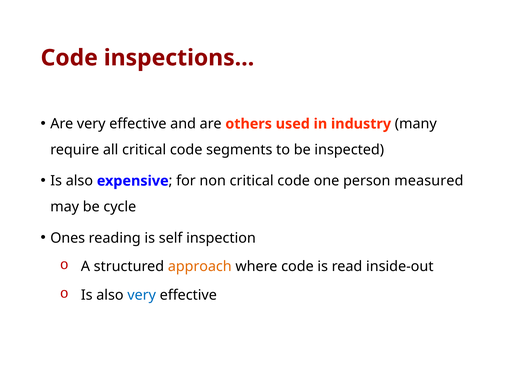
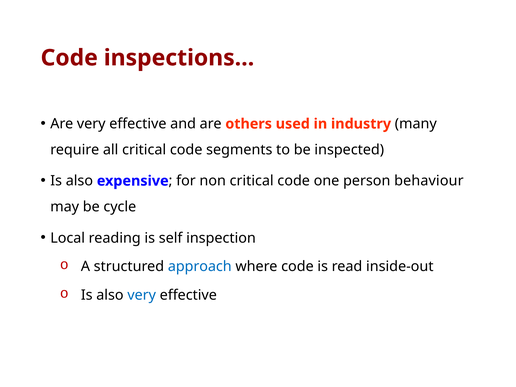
measured: measured -> behaviour
Ones: Ones -> Local
approach colour: orange -> blue
